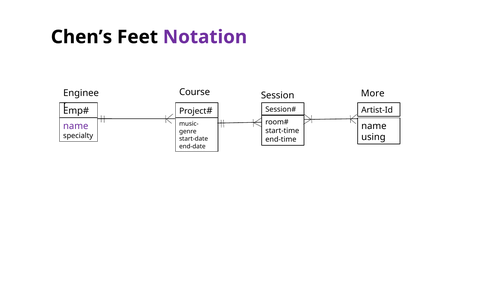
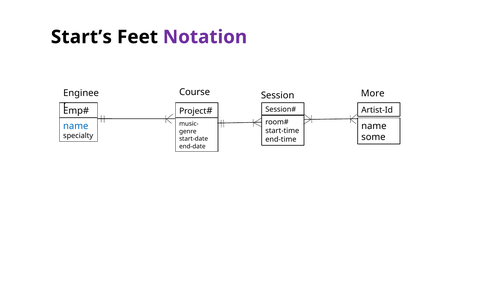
Chen’s: Chen’s -> Start’s
name at (76, 126) colour: purple -> blue
using: using -> some
